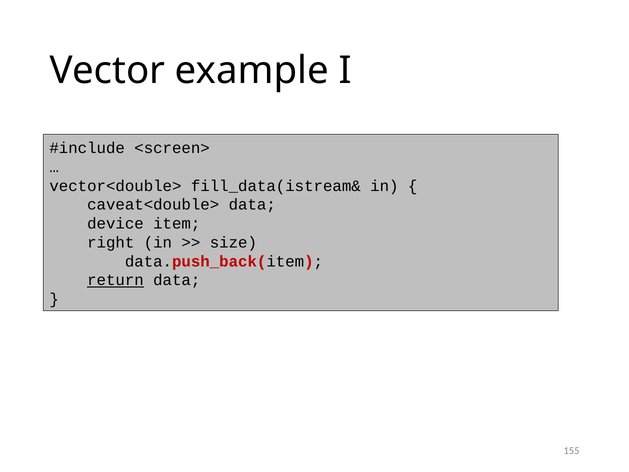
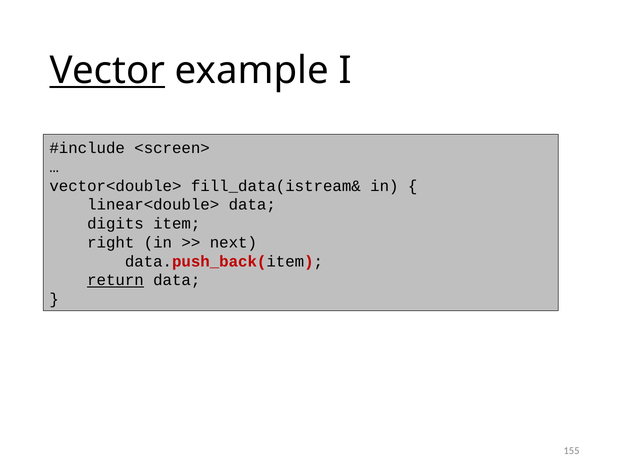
Vector underline: none -> present
caveat<double>: caveat<double> -> linear<double>
device: device -> digits
size: size -> next
